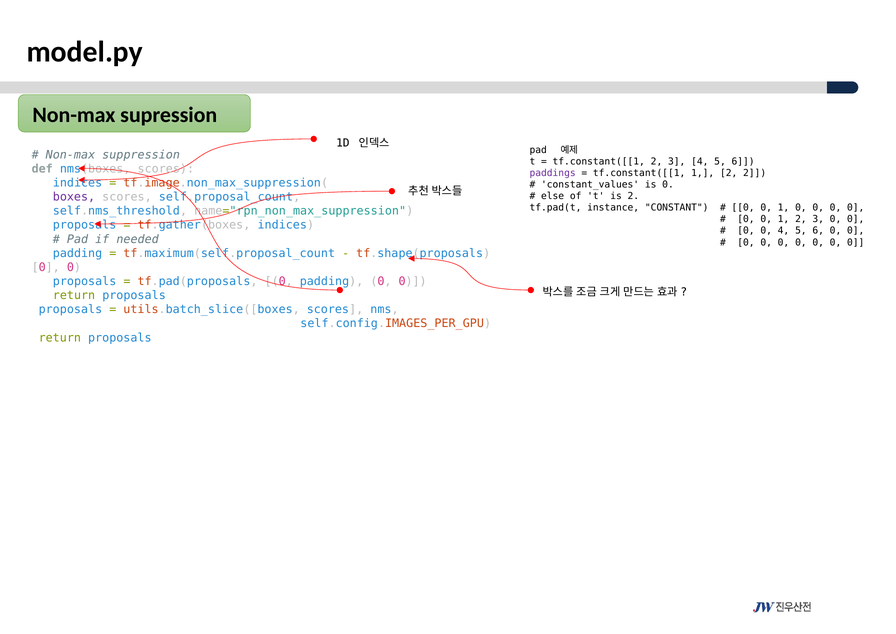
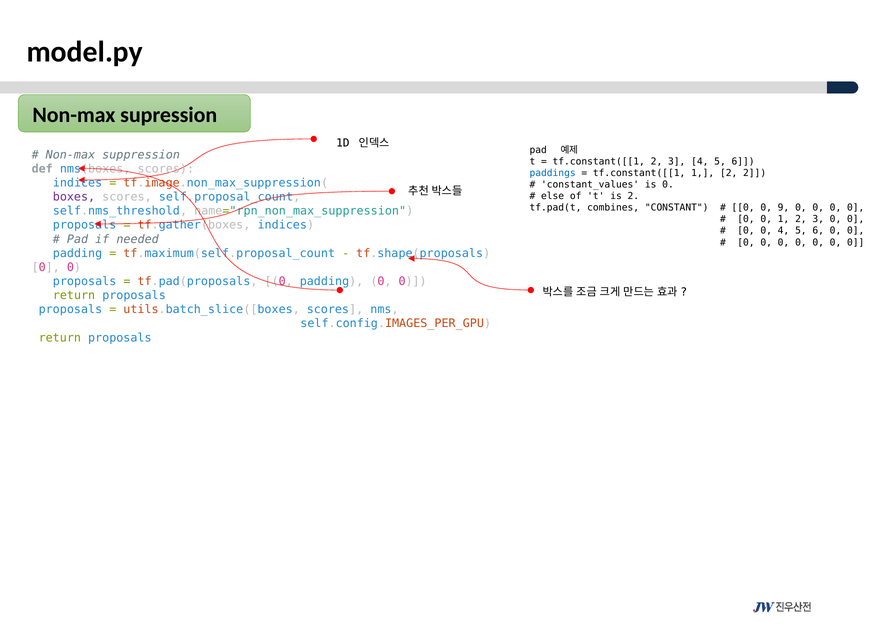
paddings colour: purple -> blue
instance: instance -> combines
1 at (784, 208): 1 -> 9
